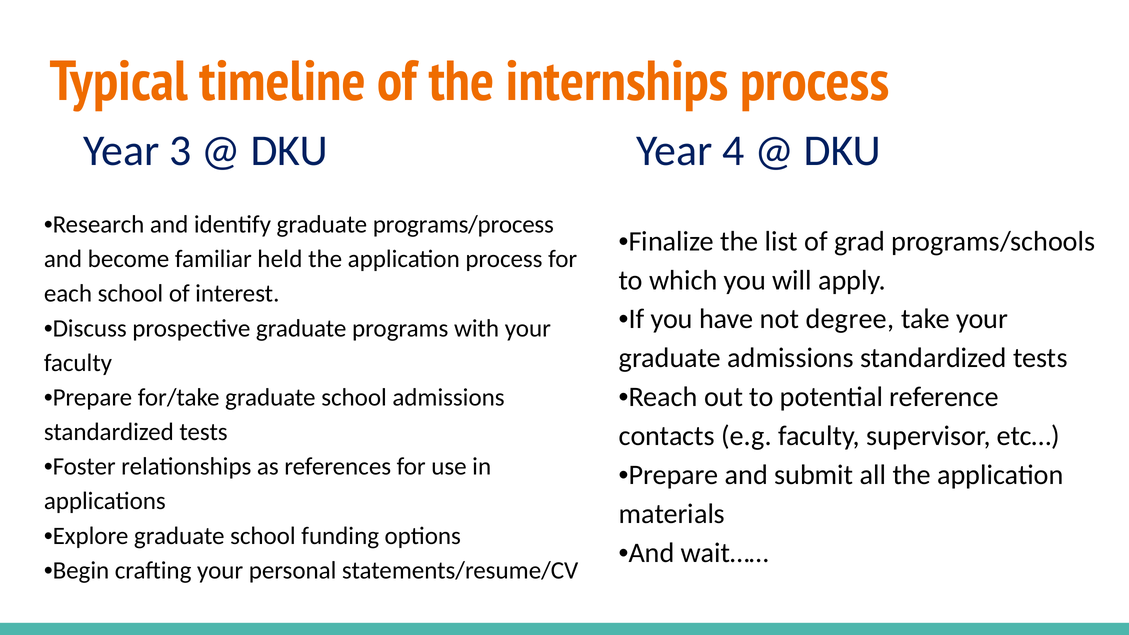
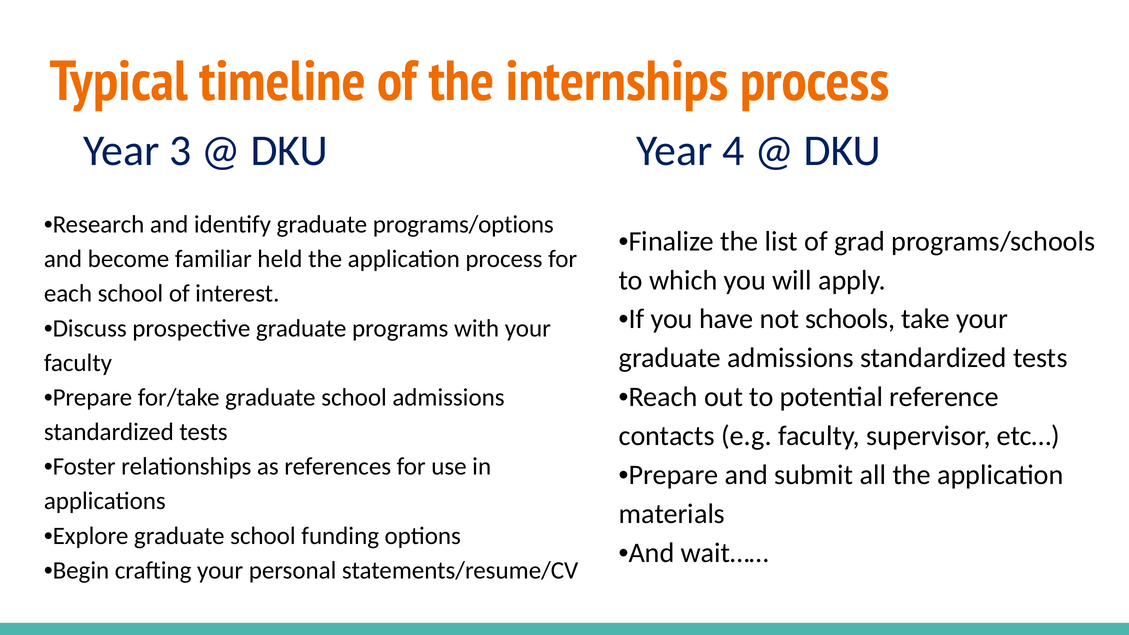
programs/process: programs/process -> programs/options
degree: degree -> schools
